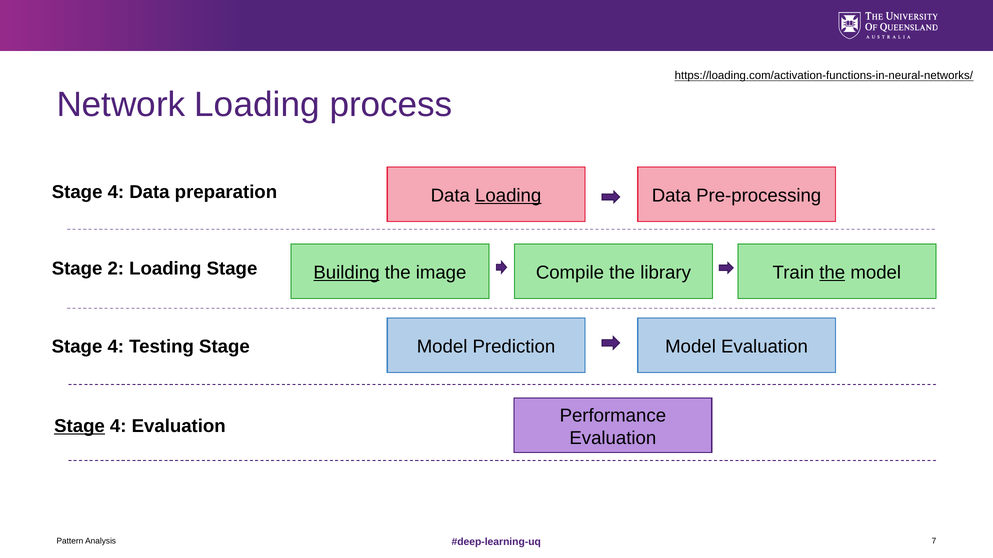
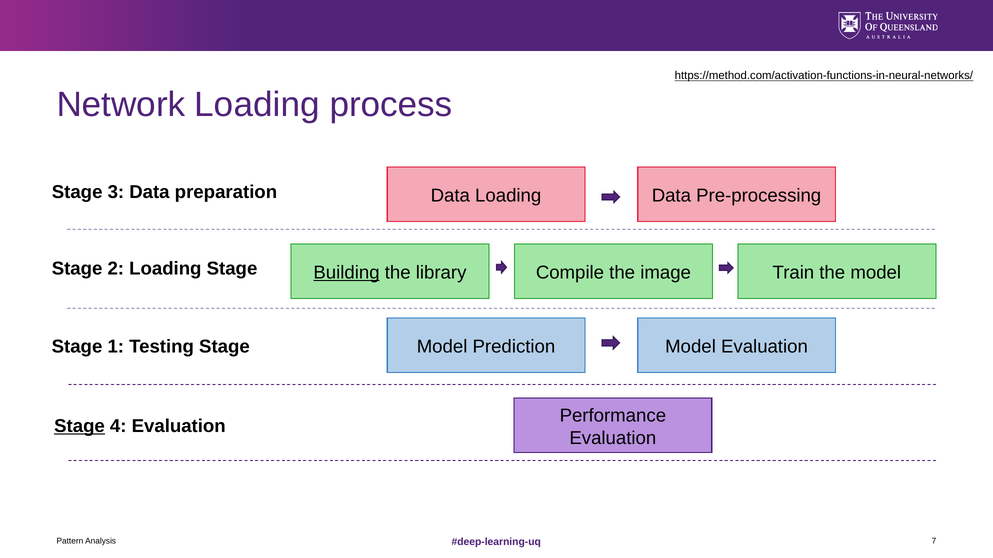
https://loading.com/activation-functions-in-neural-networks/: https://loading.com/activation-functions-in-neural-networks/ -> https://method.com/activation-functions-in-neural-networks/
4 at (116, 192): 4 -> 3
Loading at (508, 196) underline: present -> none
image: image -> library
library: library -> image
the at (832, 273) underline: present -> none
4 at (116, 347): 4 -> 1
